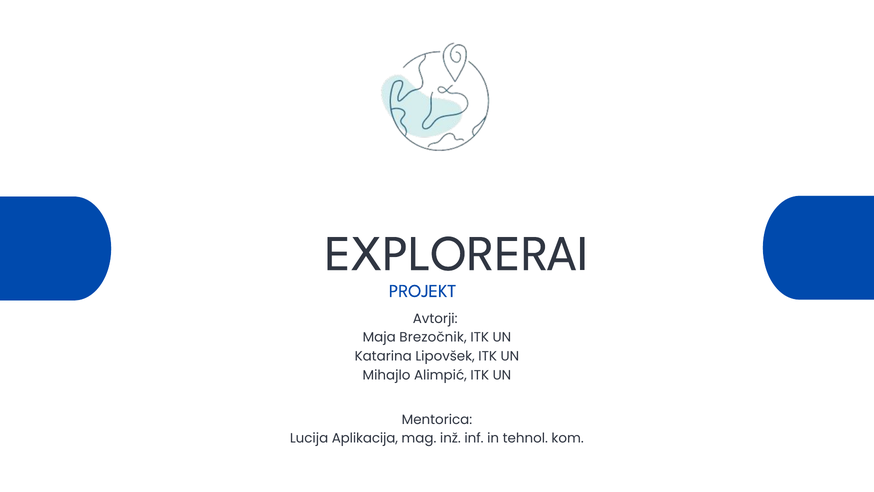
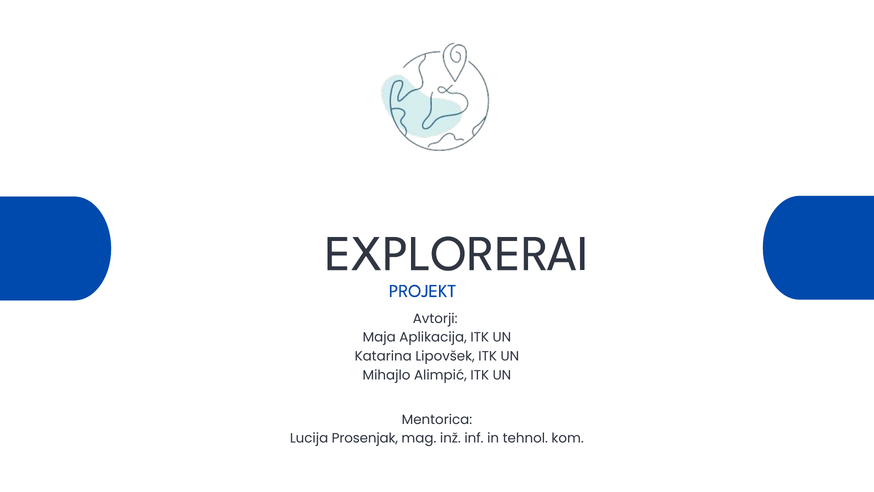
Brezočnik: Brezočnik -> Aplikacija
Aplikacija: Aplikacija -> Prosenjak
